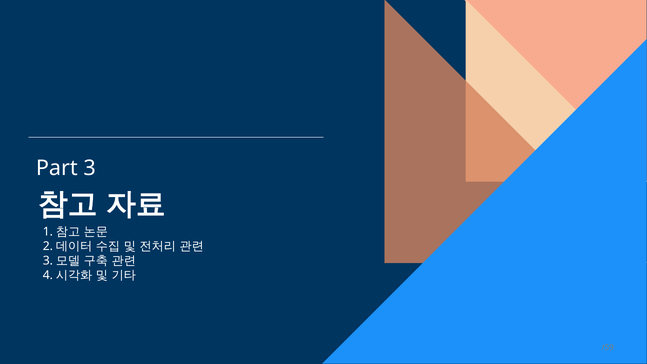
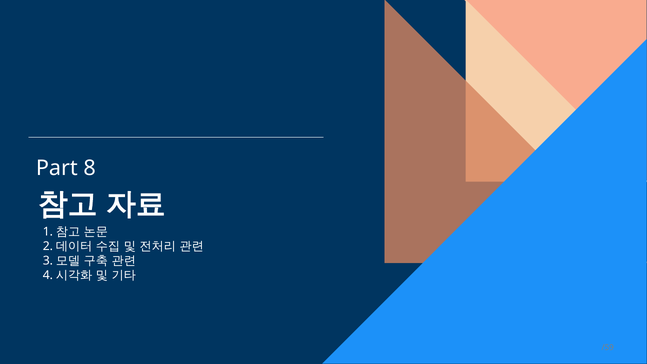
3: 3 -> 8
